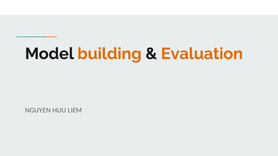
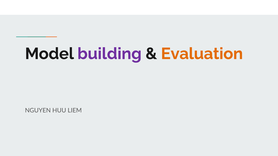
building colour: orange -> purple
